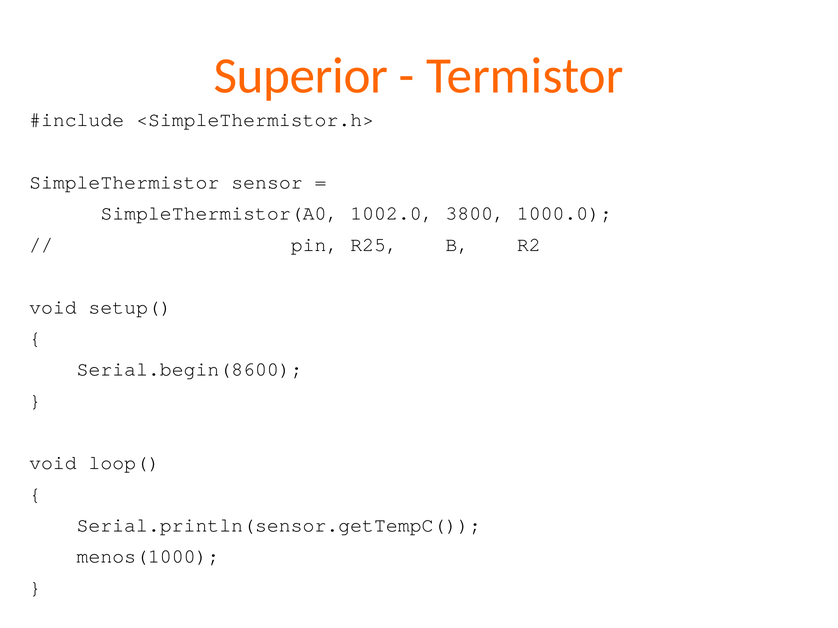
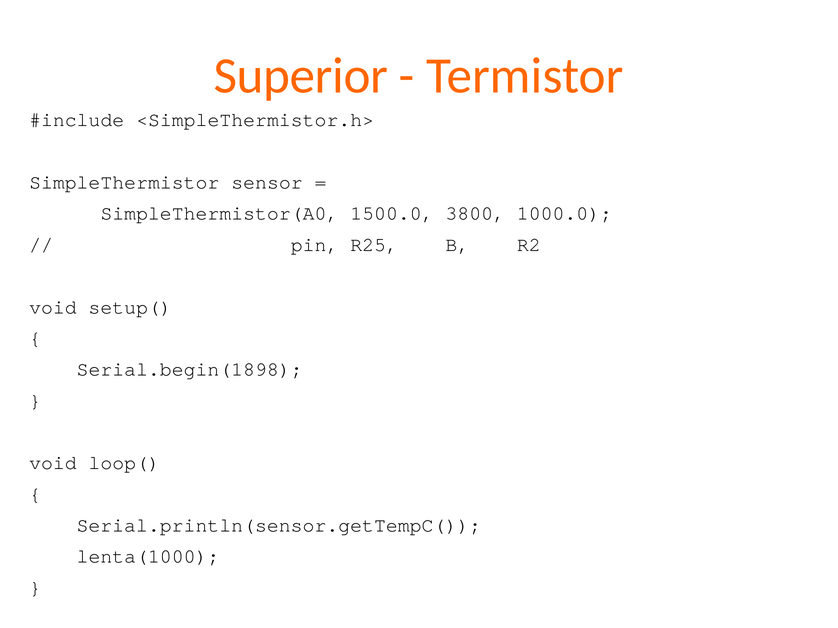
1002.0: 1002.0 -> 1500.0
Serial.begin(8600: Serial.begin(8600 -> Serial.begin(1898
menos(1000: menos(1000 -> lenta(1000
